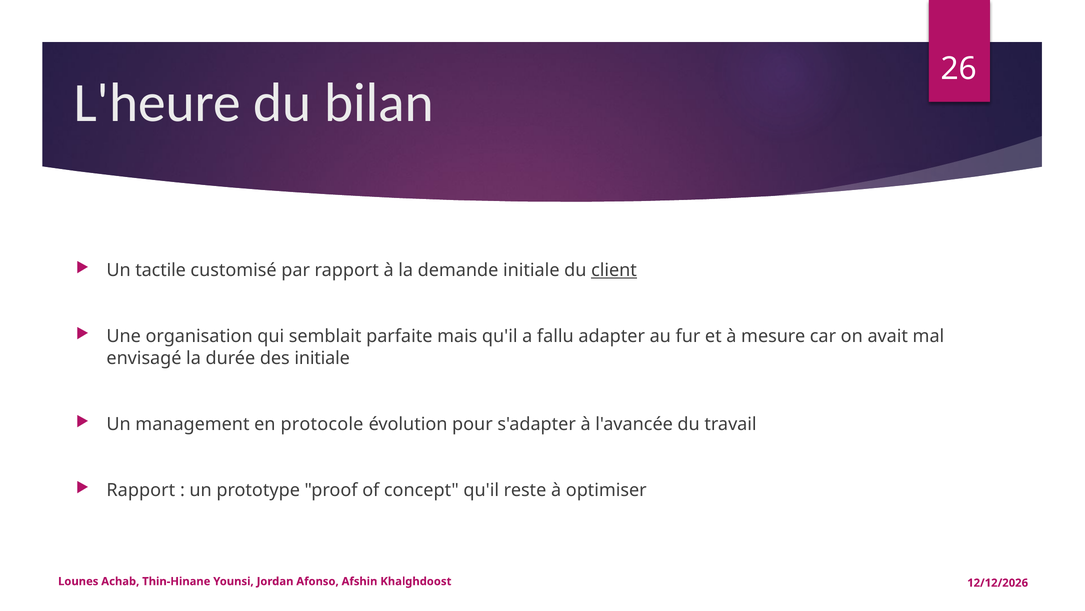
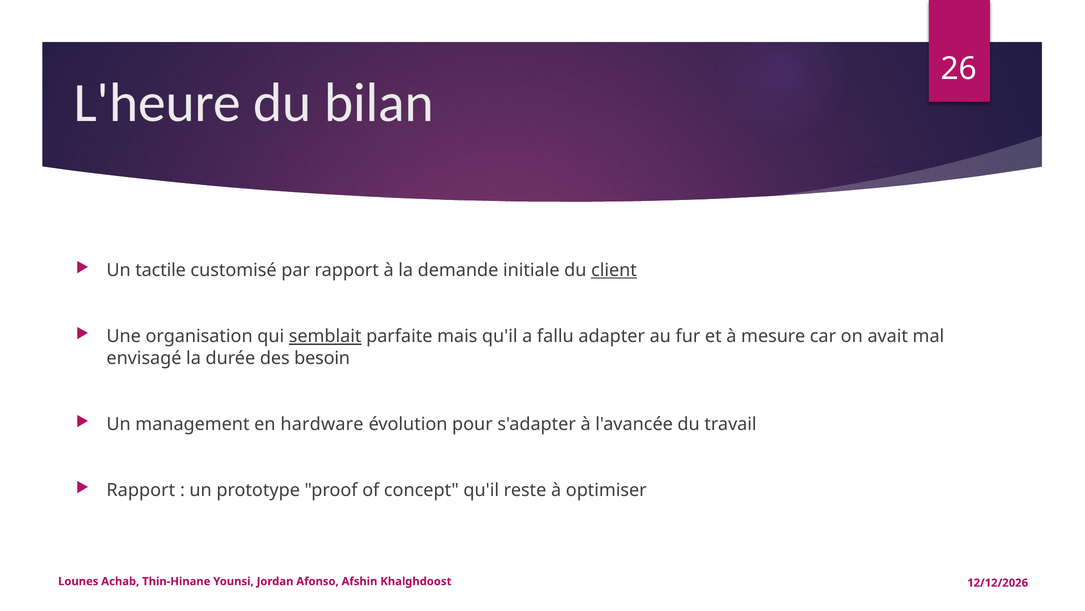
semblait underline: none -> present
des initiale: initiale -> besoin
protocole: protocole -> hardware
